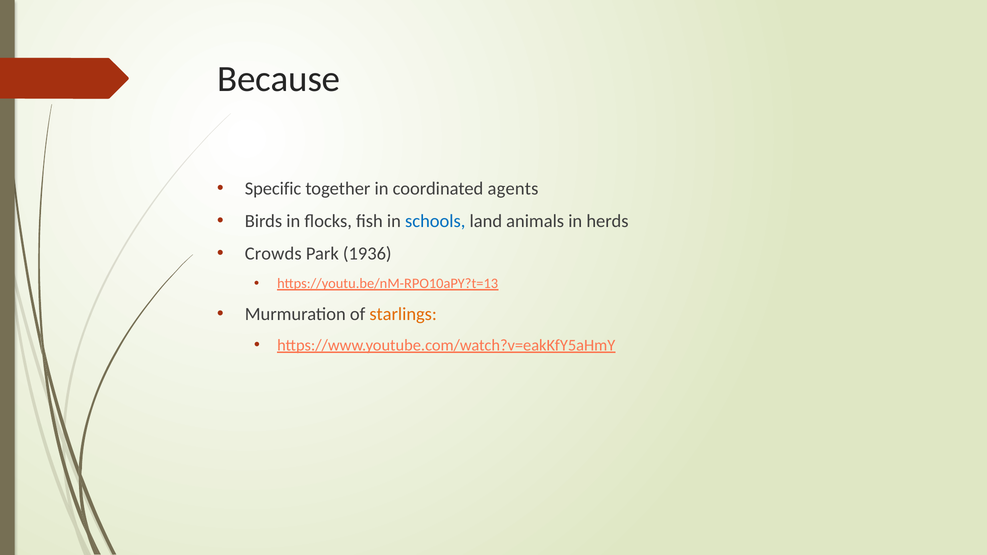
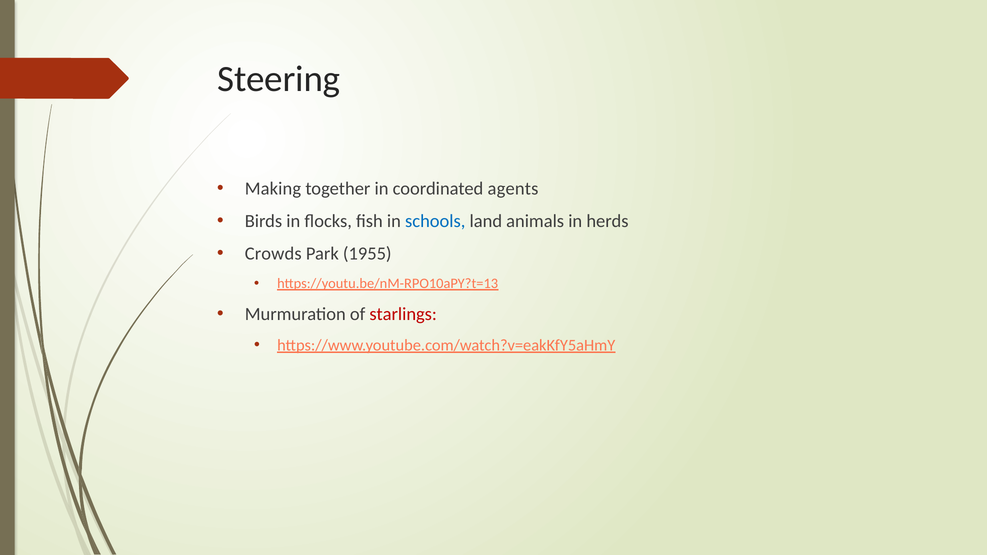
Because: Because -> Steering
Specific: Specific -> Making
1936: 1936 -> 1955
starlings colour: orange -> red
